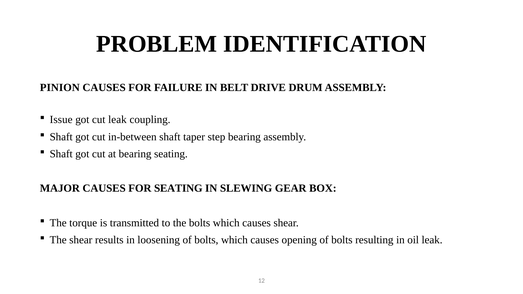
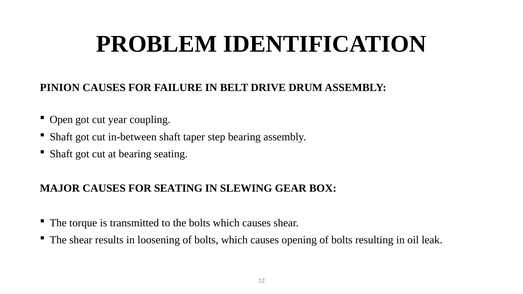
Issue: Issue -> Open
cut leak: leak -> year
